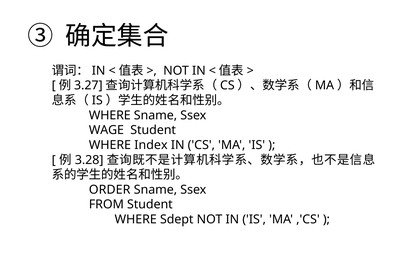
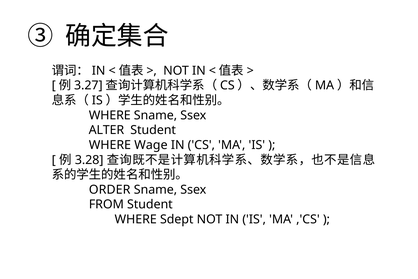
WAGE: WAGE -> ALTER
Index: Index -> Wage
